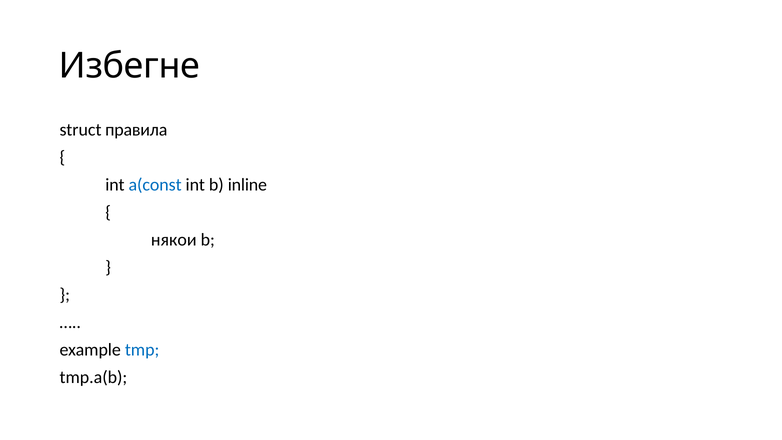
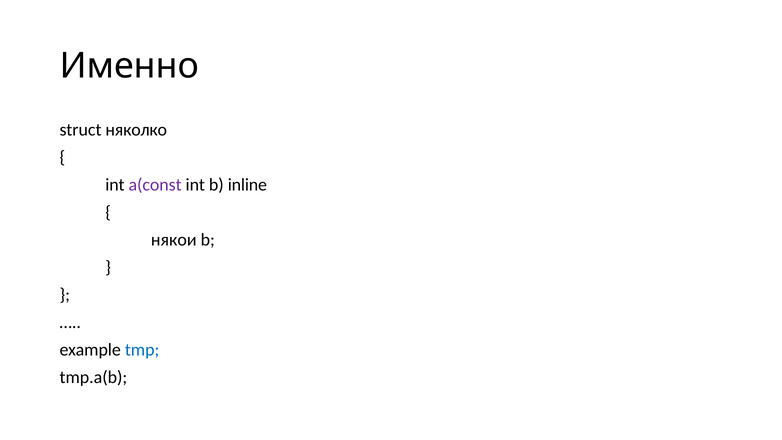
Избегне: Избегне -> Именно
правила: правила -> няколко
a(const colour: blue -> purple
